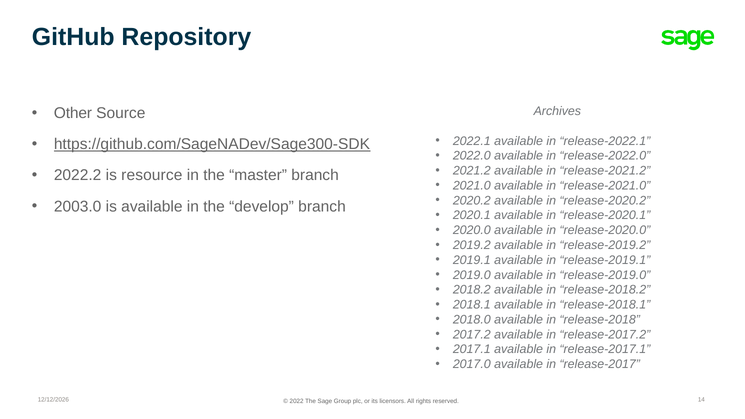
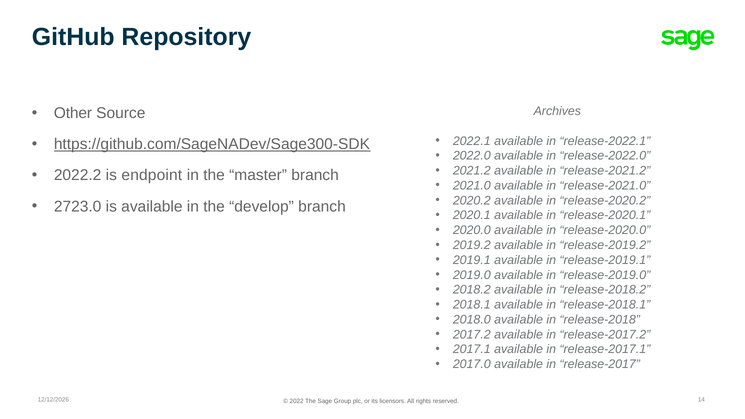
resource: resource -> endpoint
2003.0: 2003.0 -> 2723.0
